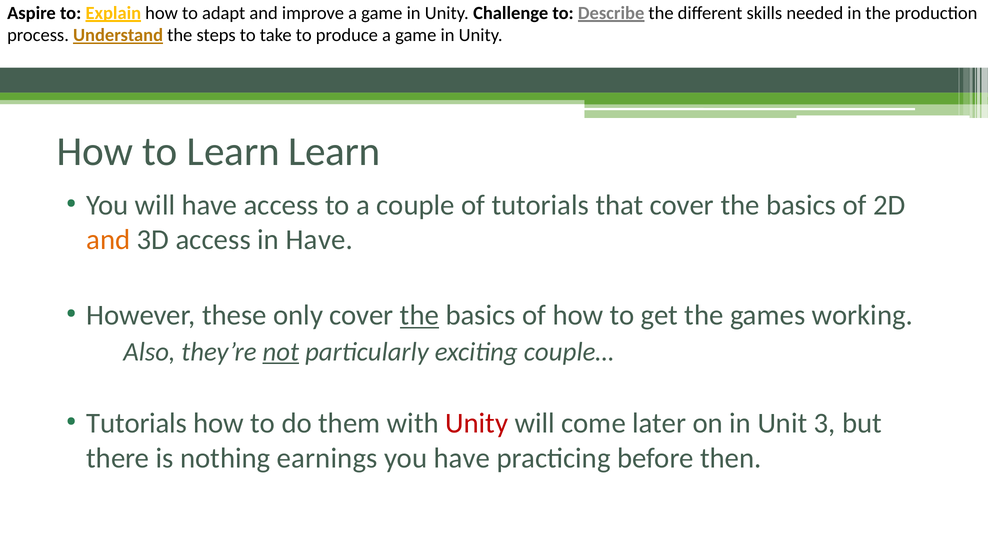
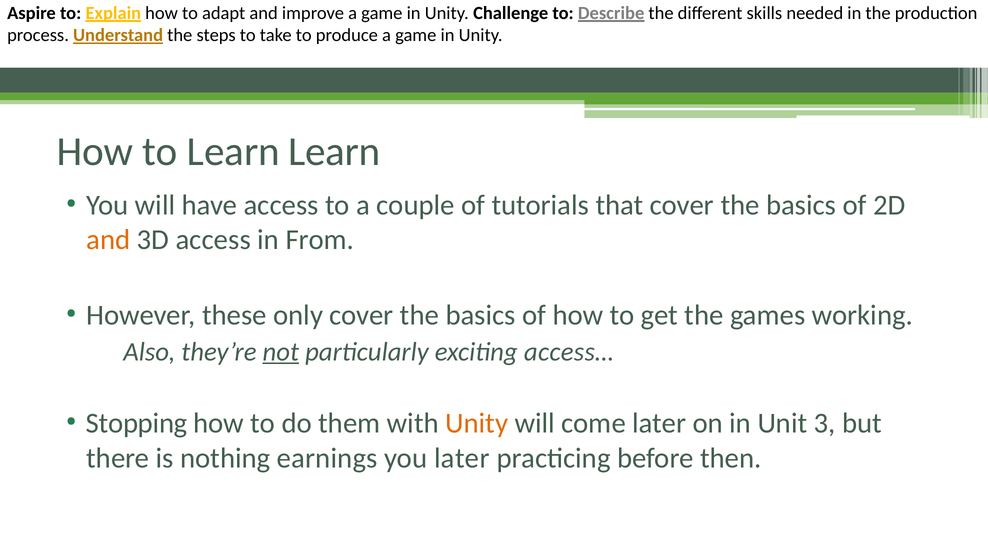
in Have: Have -> From
the at (420, 315) underline: present -> none
couple…: couple… -> access…
Tutorials at (137, 423): Tutorials -> Stopping
Unity at (477, 423) colour: red -> orange
you have: have -> later
